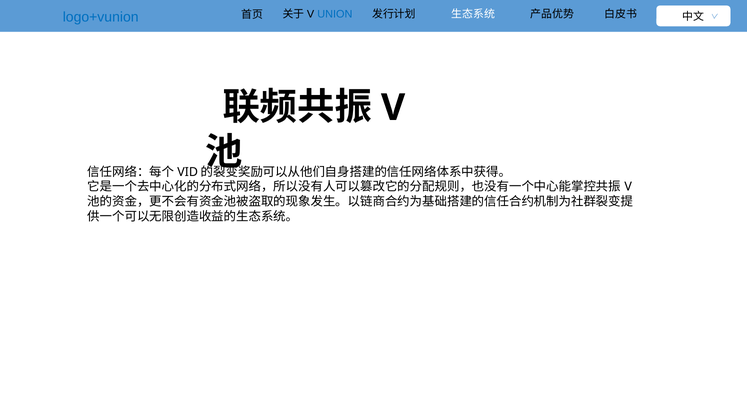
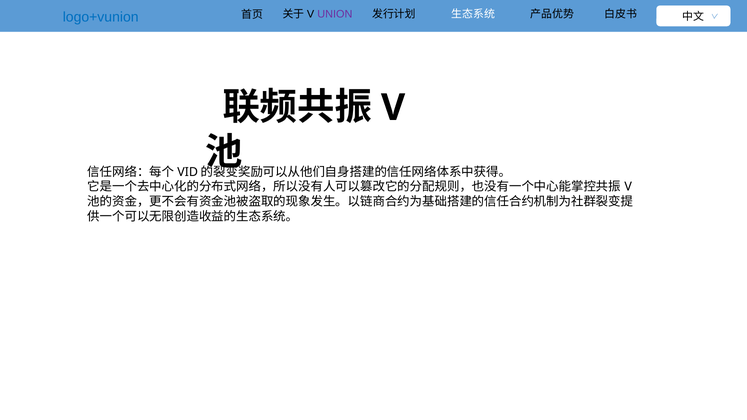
UNION colour: blue -> purple
